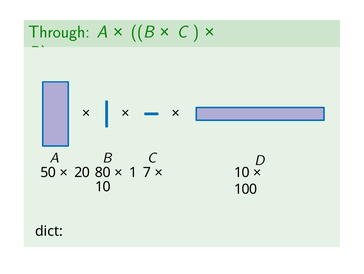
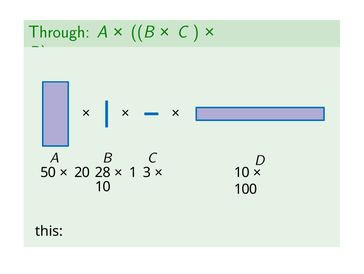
80: 80 -> 28
7: 7 -> 3
dict: dict -> this
